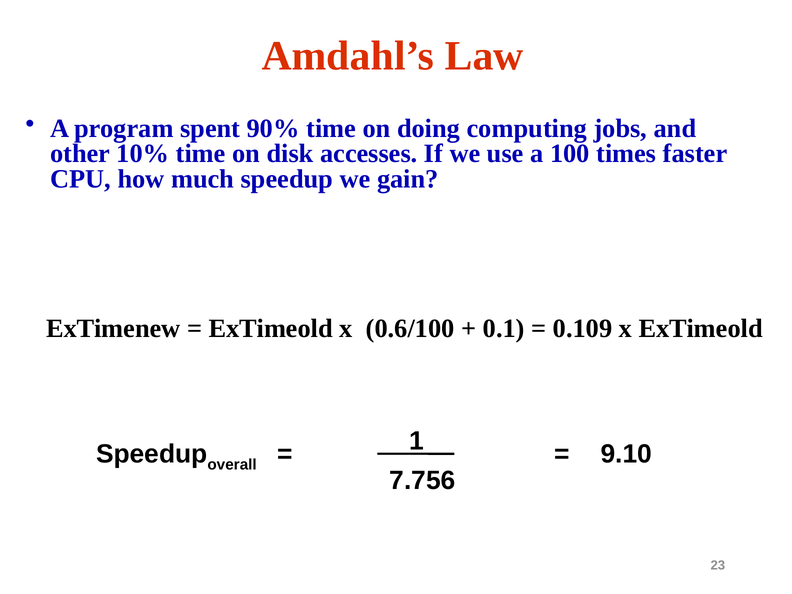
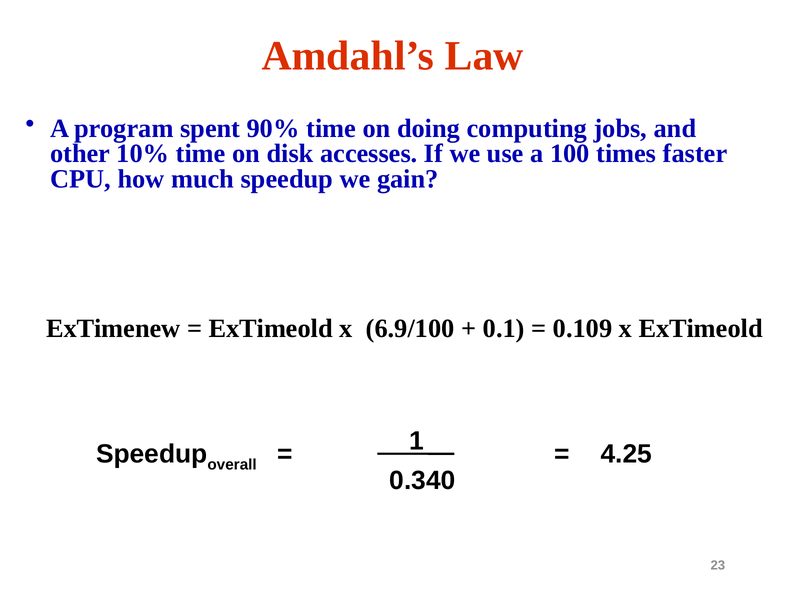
0.6/100: 0.6/100 -> 6.9/100
9.10: 9.10 -> 4.25
7.756: 7.756 -> 0.340
